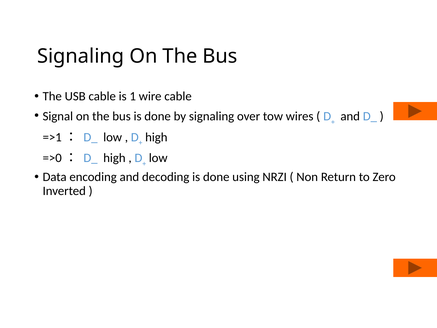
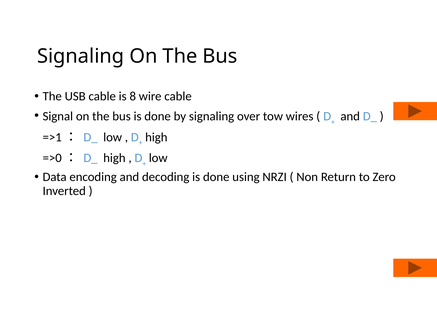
1: 1 -> 8
